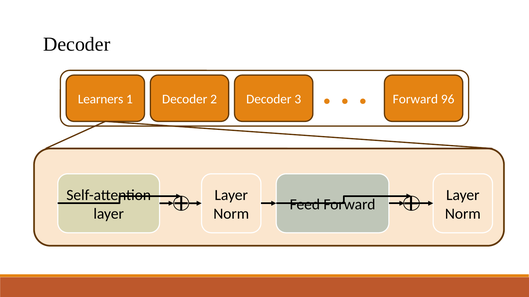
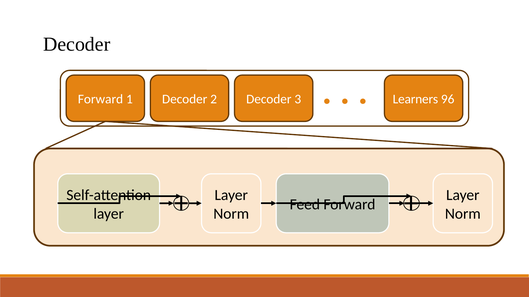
Learners at (101, 99): Learners -> Forward
3 Forward: Forward -> Learners
